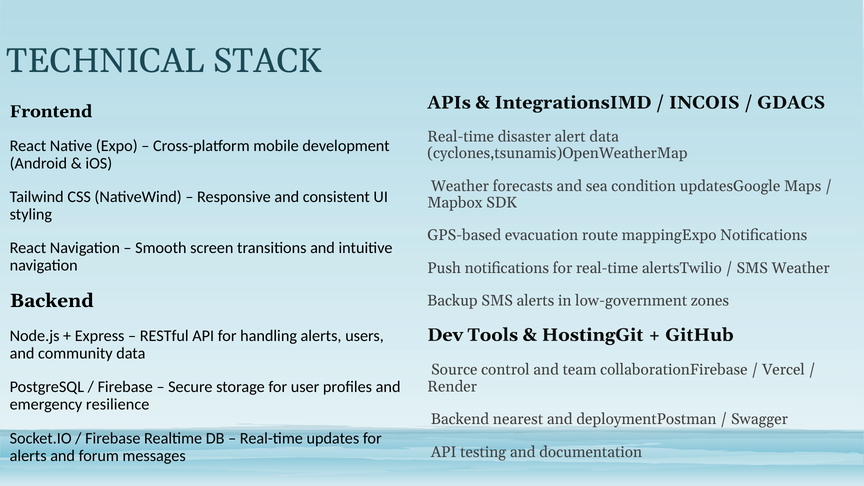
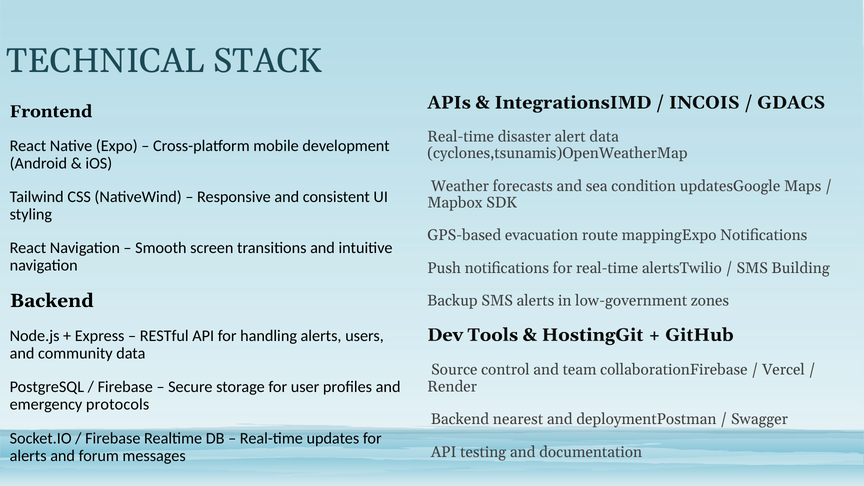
SMS Weather: Weather -> Building
resilience: resilience -> protocols
